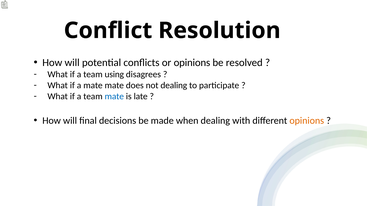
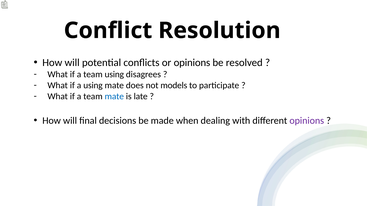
a mate: mate -> using
not dealing: dealing -> models
opinions at (307, 121) colour: orange -> purple
